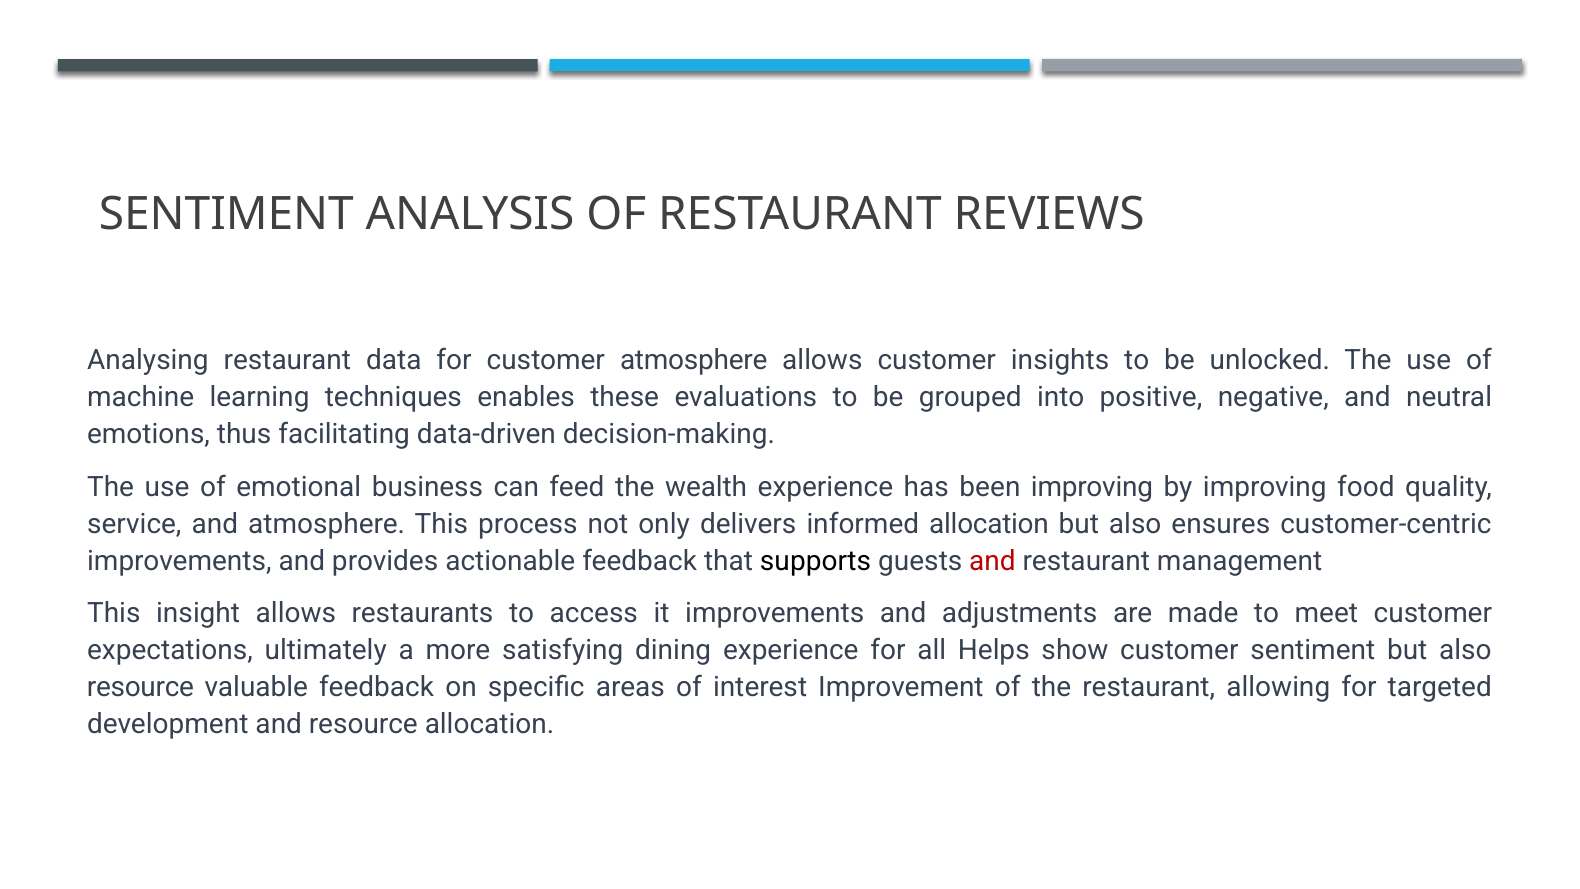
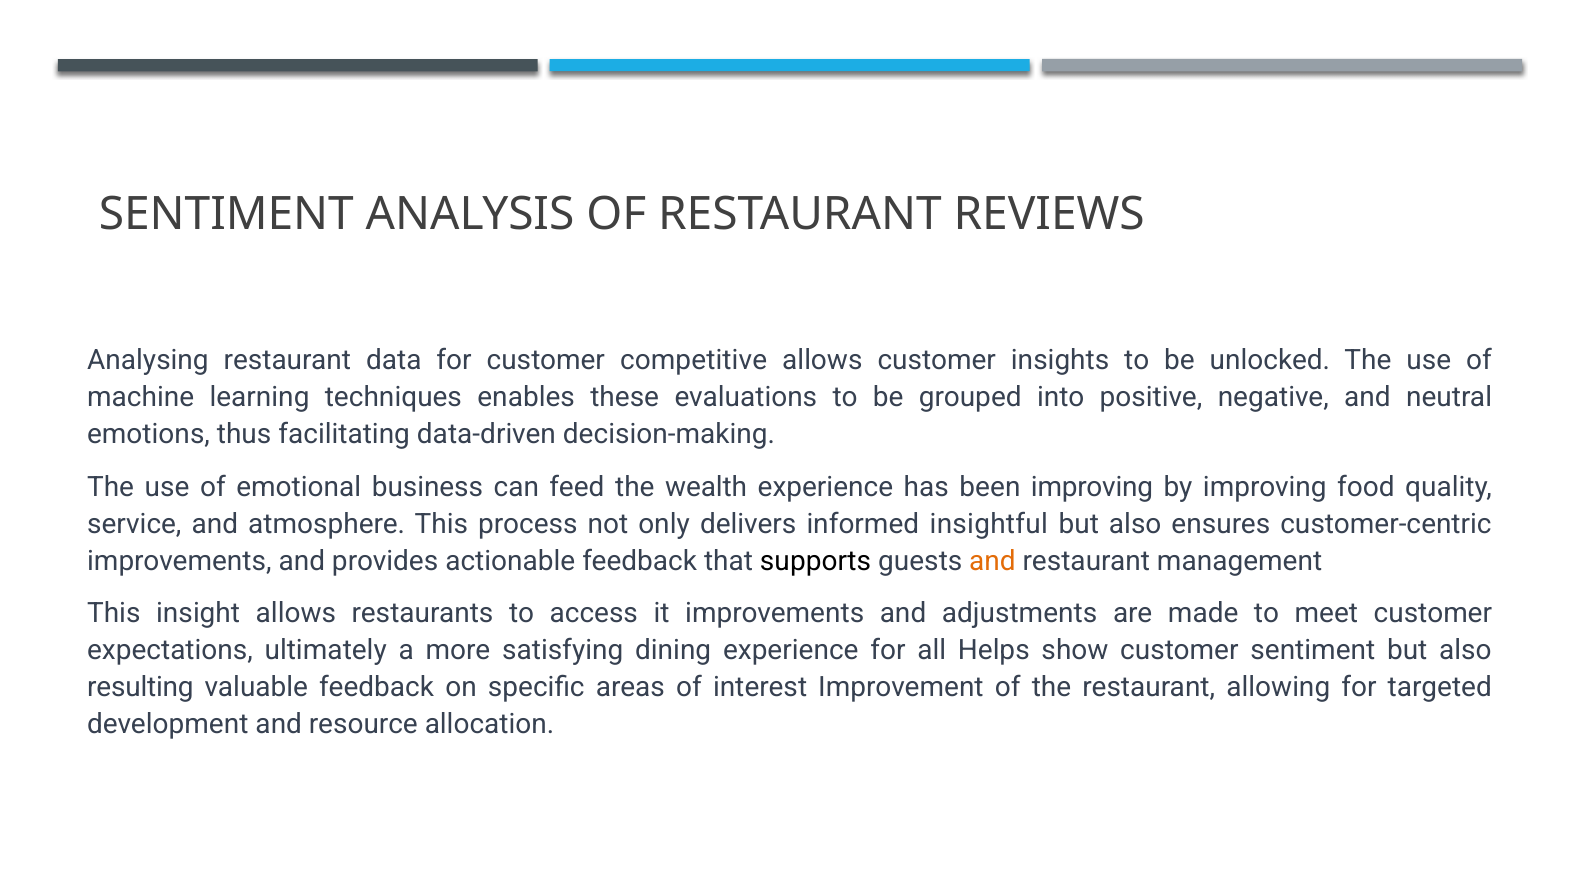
customer atmosphere: atmosphere -> competitive
informed allocation: allocation -> insightful
and at (992, 561) colour: red -> orange
resource at (140, 687): resource -> resulting
